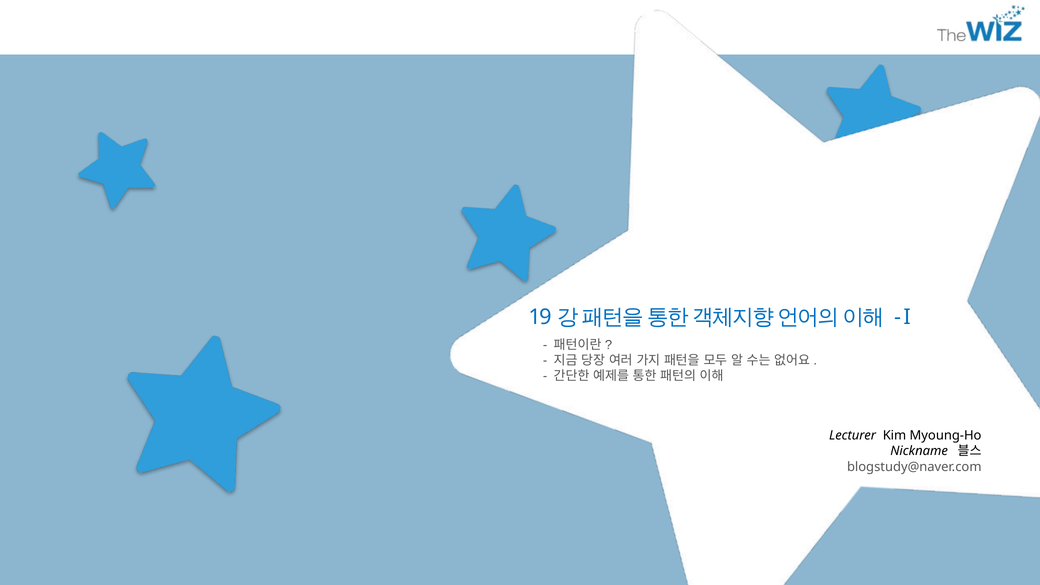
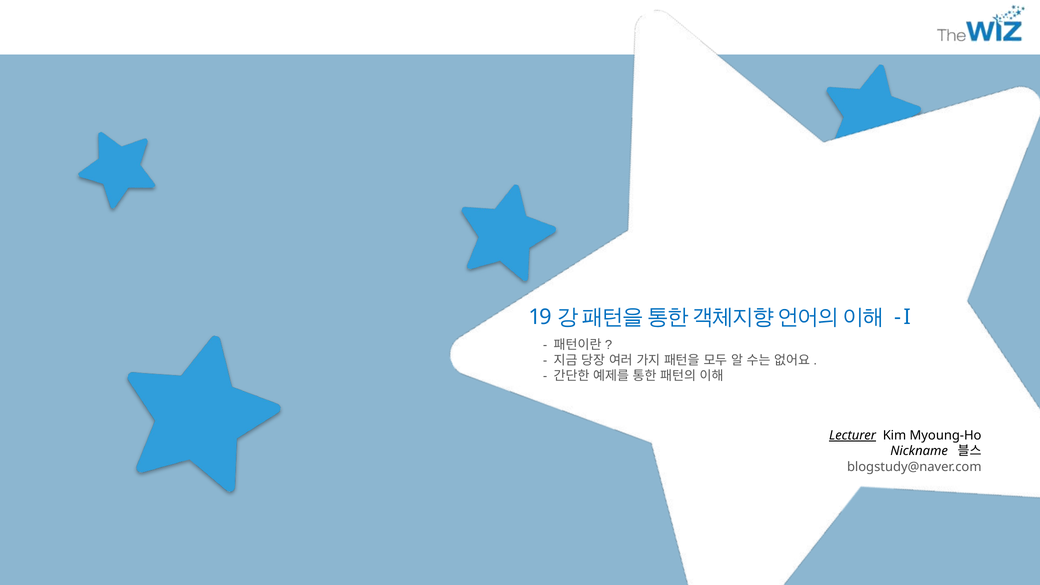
Lecturer underline: none -> present
